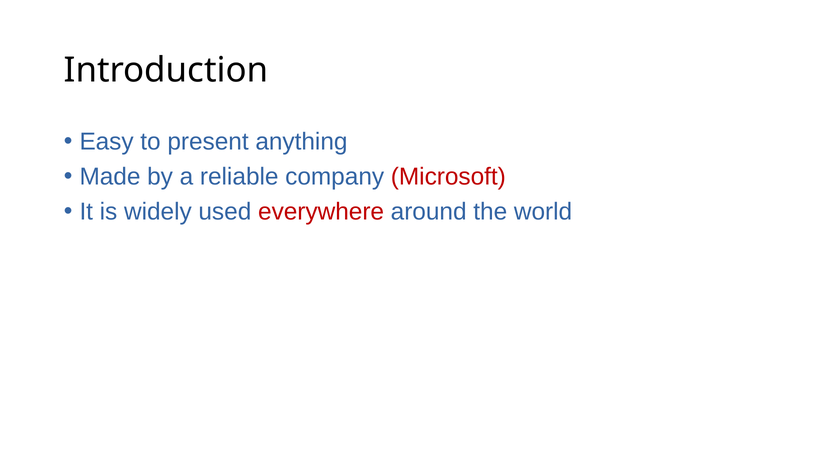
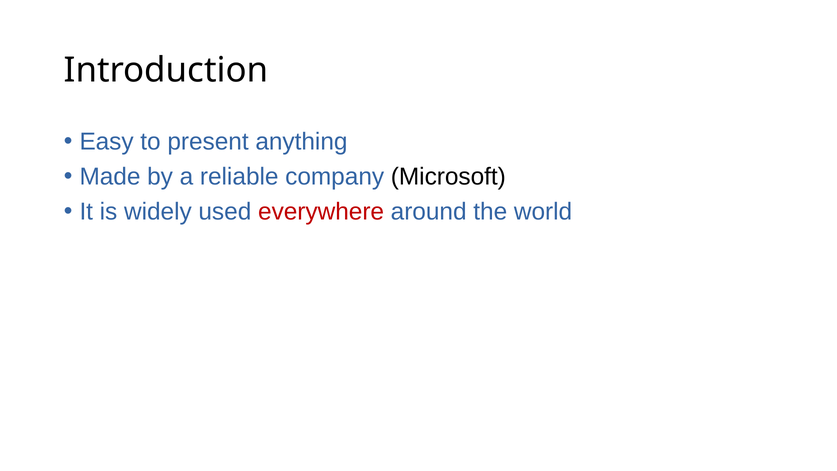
Microsoft colour: red -> black
